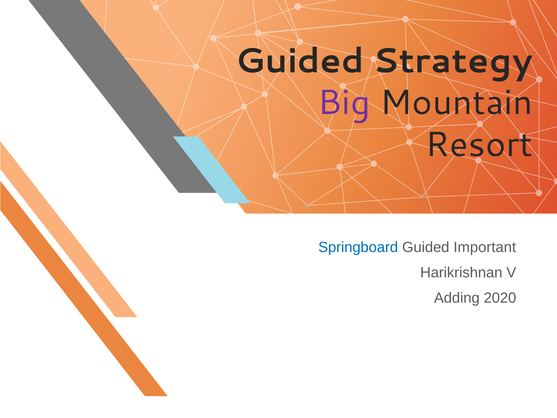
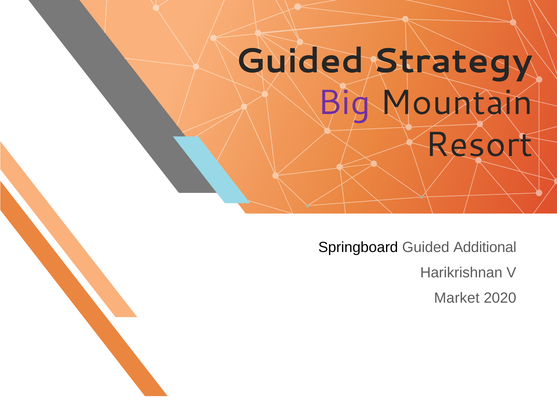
Springboard colour: blue -> black
Important: Important -> Additional
Adding: Adding -> Market
